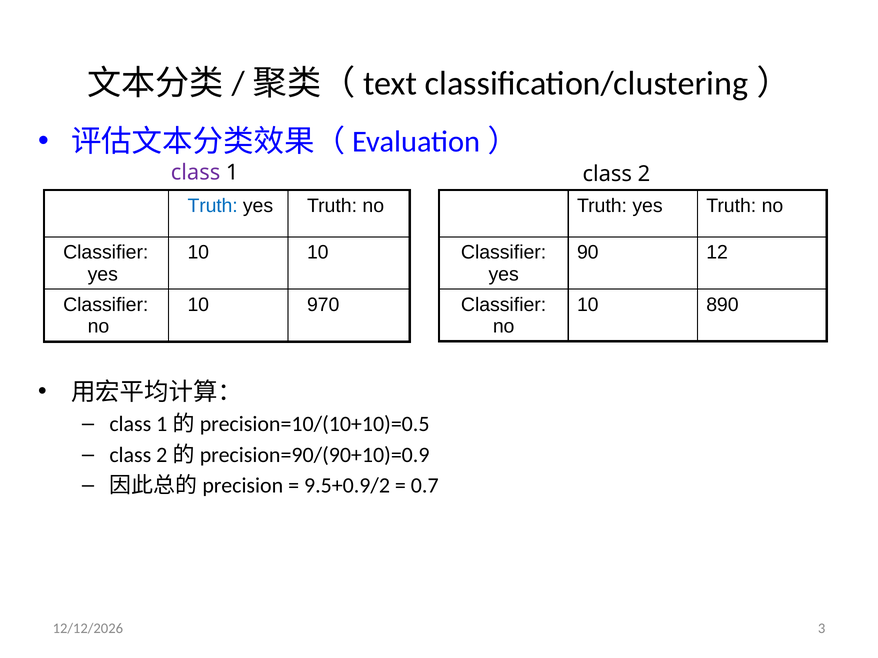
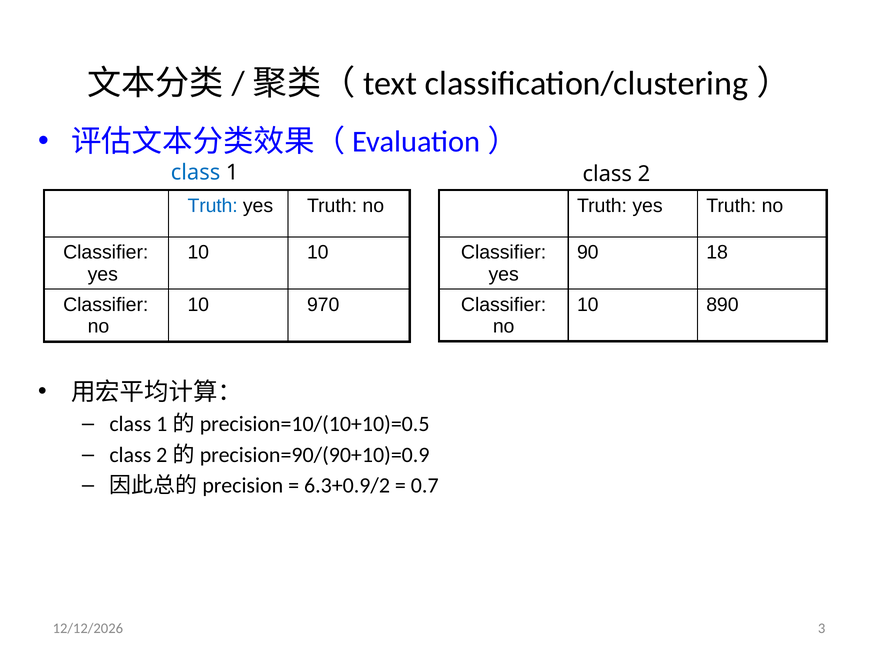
class at (196, 173) colour: purple -> blue
12: 12 -> 18
9.5+0.9/2: 9.5+0.9/2 -> 6.3+0.9/2
